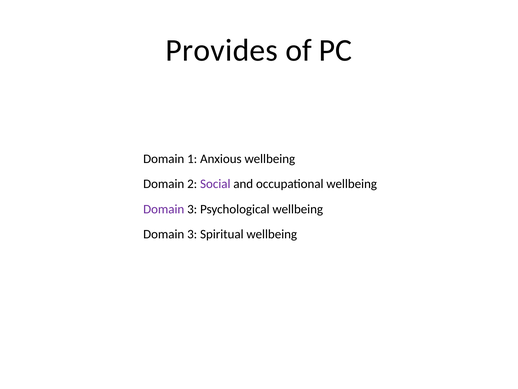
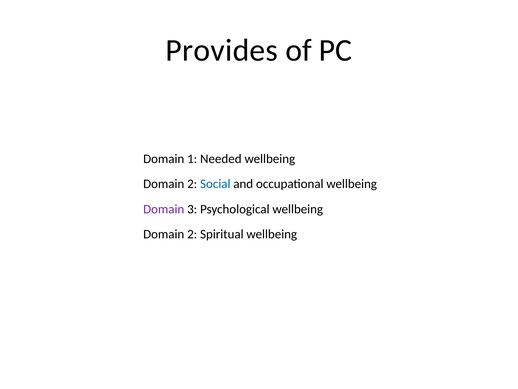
Anxious: Anxious -> Needed
Social colour: purple -> blue
3 at (192, 234): 3 -> 2
